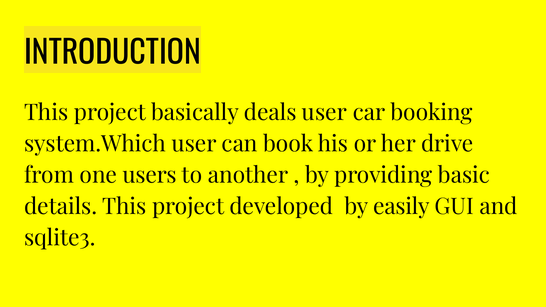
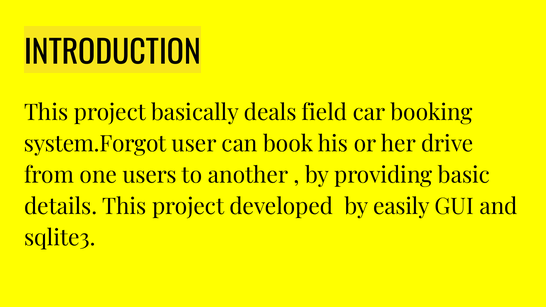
deals user: user -> field
system.Which: system.Which -> system.Forgot
